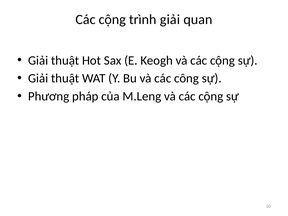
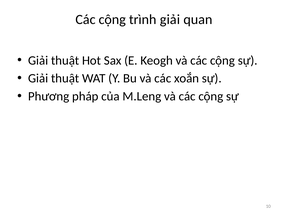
công: công -> xoắn
